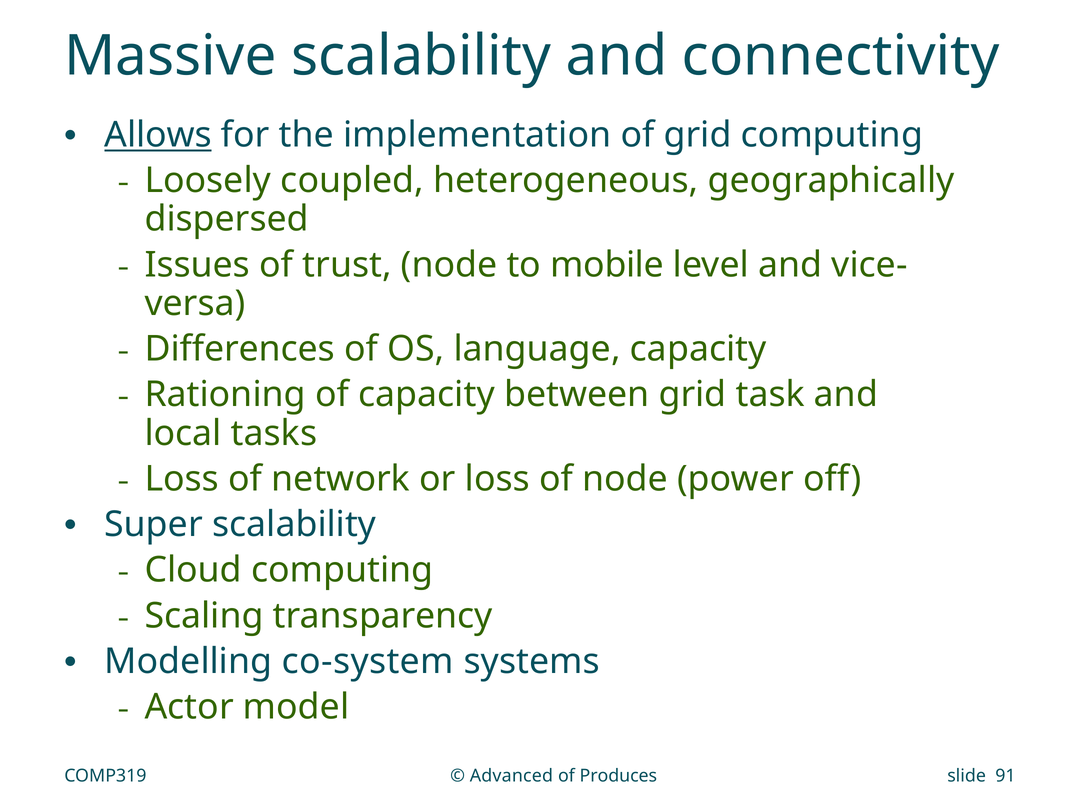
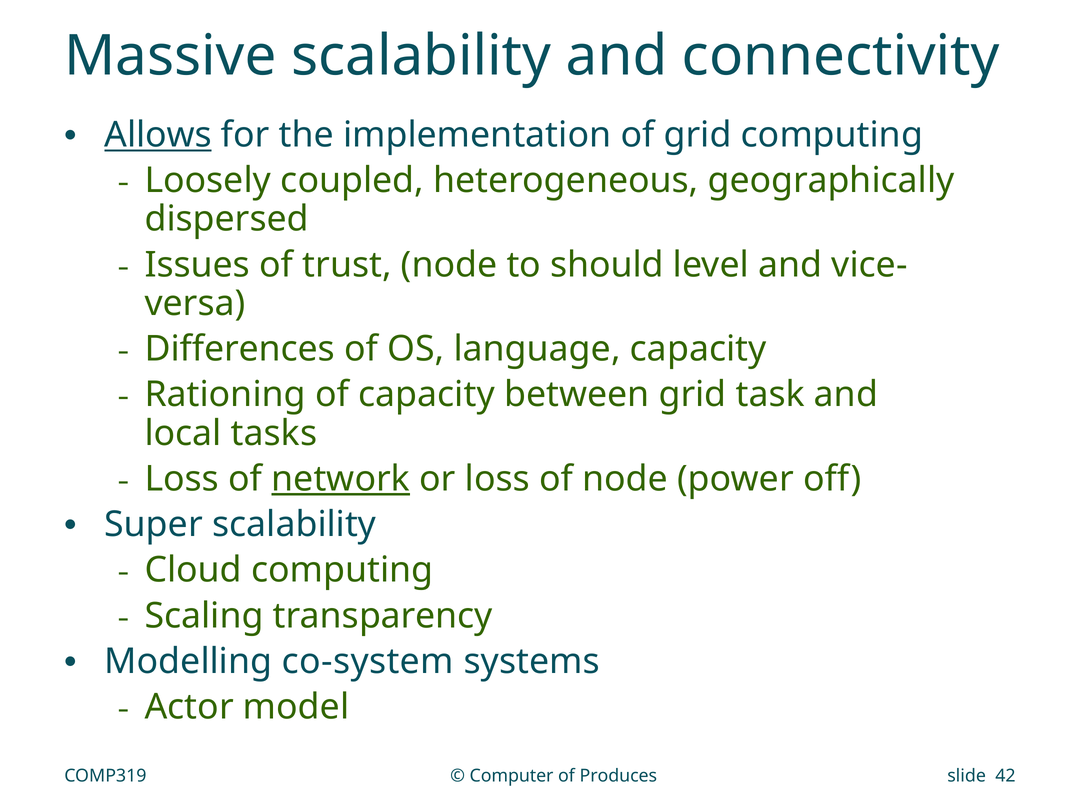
mobile: mobile -> should
network underline: none -> present
Advanced: Advanced -> Computer
91: 91 -> 42
